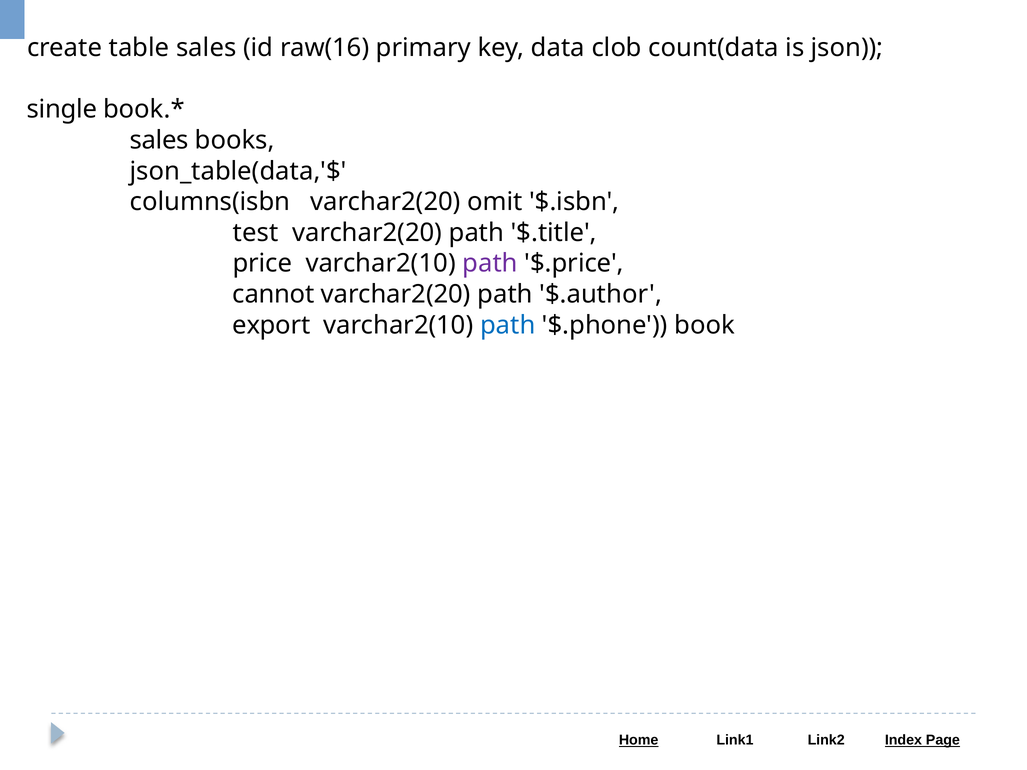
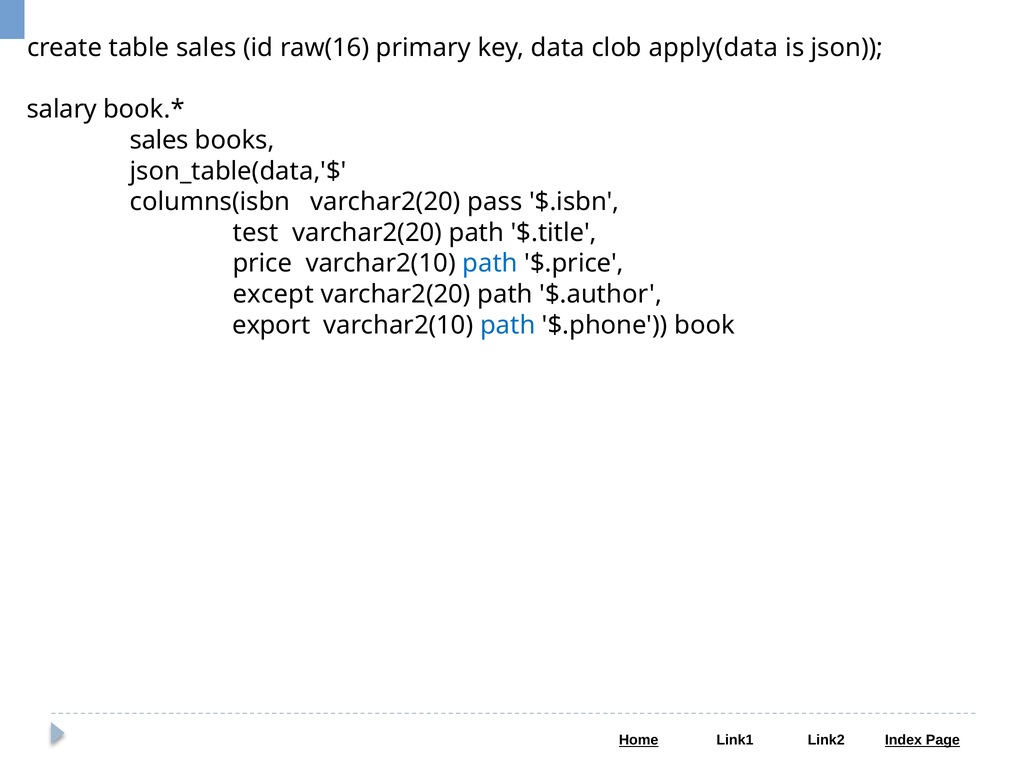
count(data: count(data -> apply(data
single: single -> salary
omit: omit -> pass
path at (490, 264) colour: purple -> blue
cannot: cannot -> except
